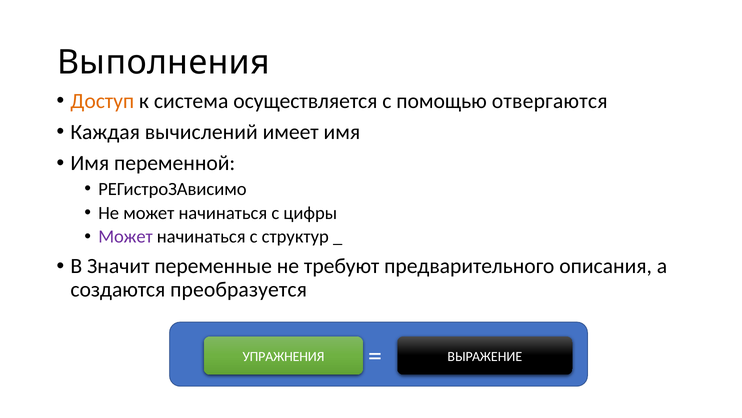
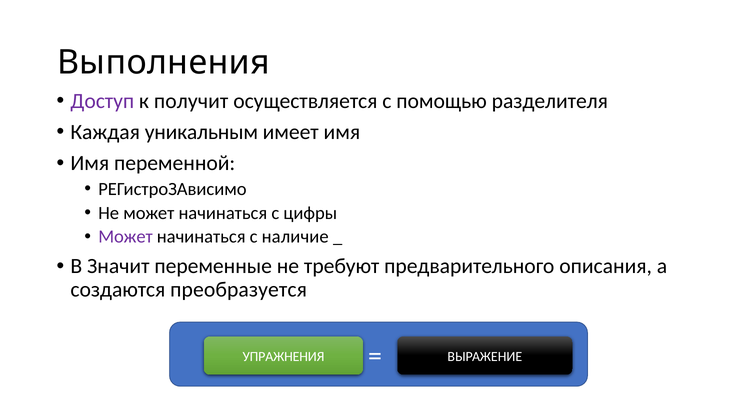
Доступ colour: orange -> purple
система: система -> получит
отвергаются: отвергаются -> разделителя
вычислений: вычислений -> уникальным
структур: структур -> наличие
